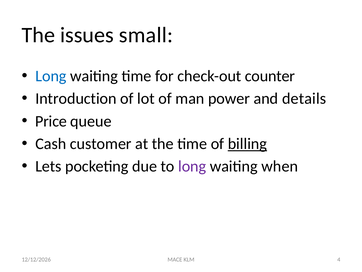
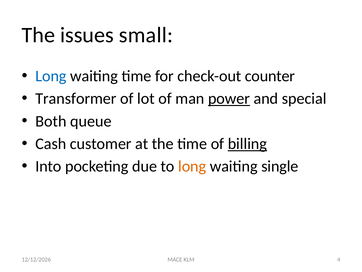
Introduction: Introduction -> Transformer
power underline: none -> present
details: details -> special
Price: Price -> Both
Lets: Lets -> Into
long at (192, 166) colour: purple -> orange
when: when -> single
